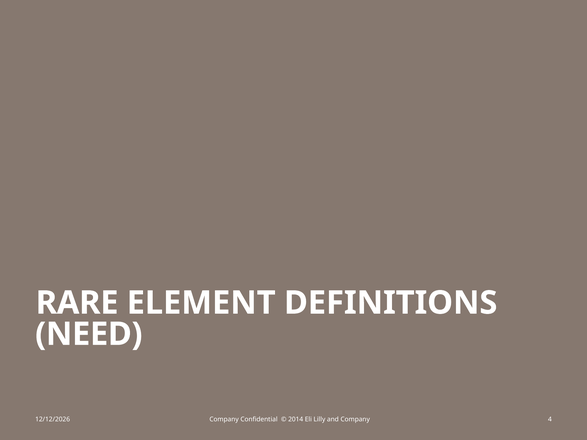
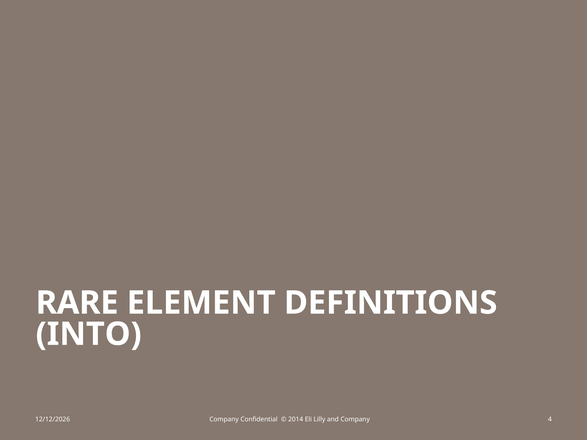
NEED: NEED -> INTO
